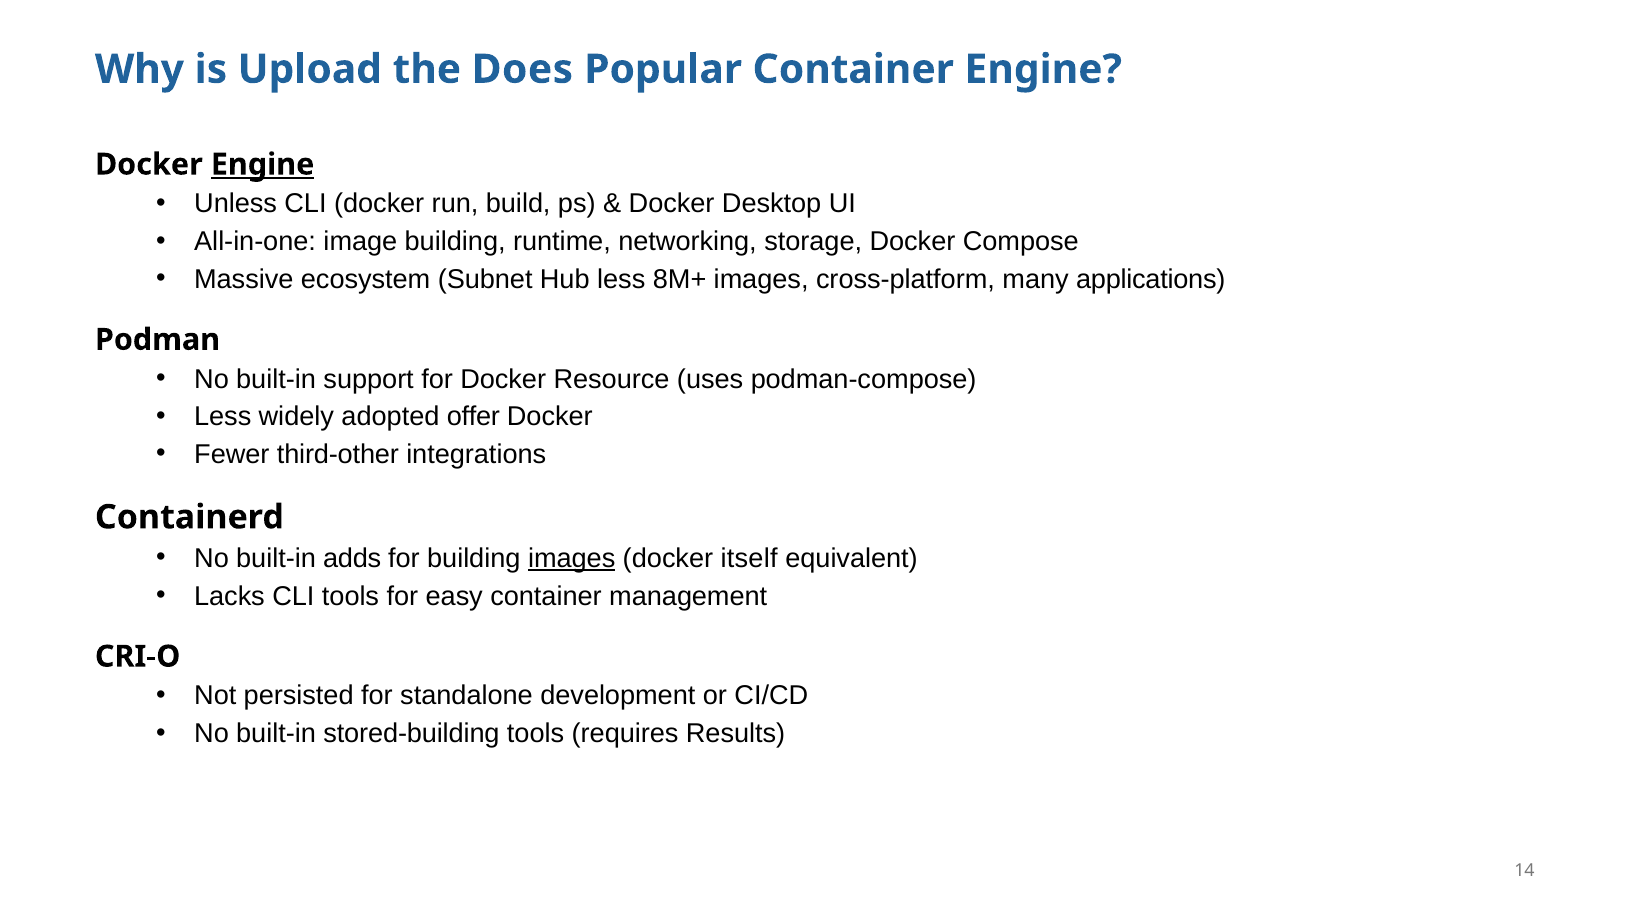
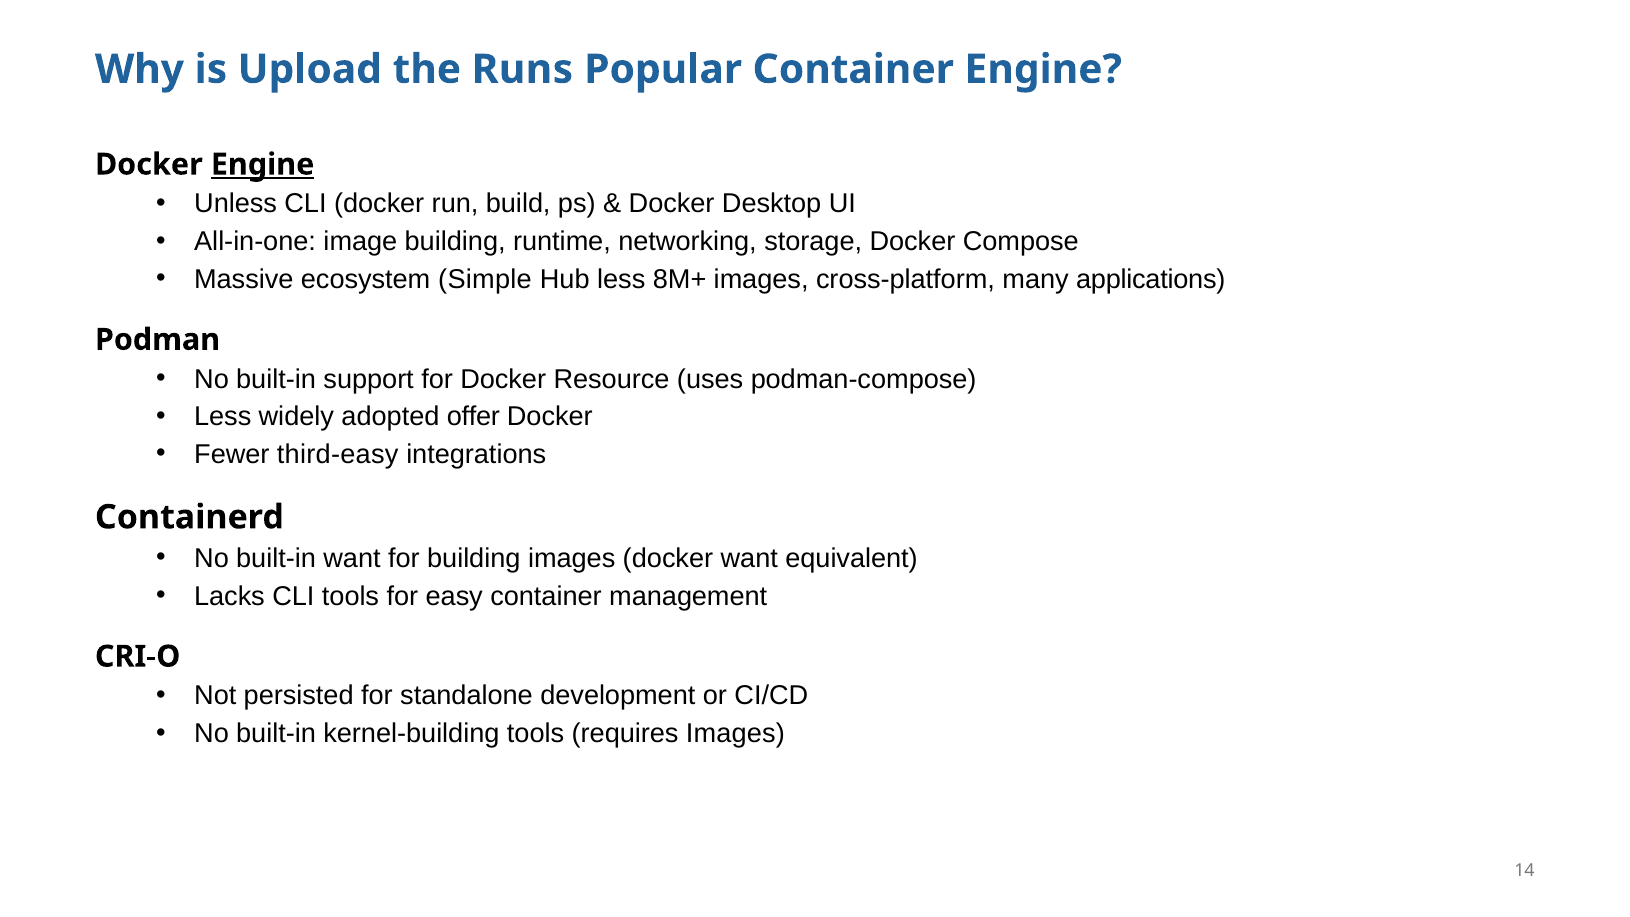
Does: Does -> Runs
Subnet: Subnet -> Simple
third-other: third-other -> third-easy
built-in adds: adds -> want
images at (572, 558) underline: present -> none
docker itself: itself -> want
stored-building: stored-building -> kernel-building
requires Results: Results -> Images
